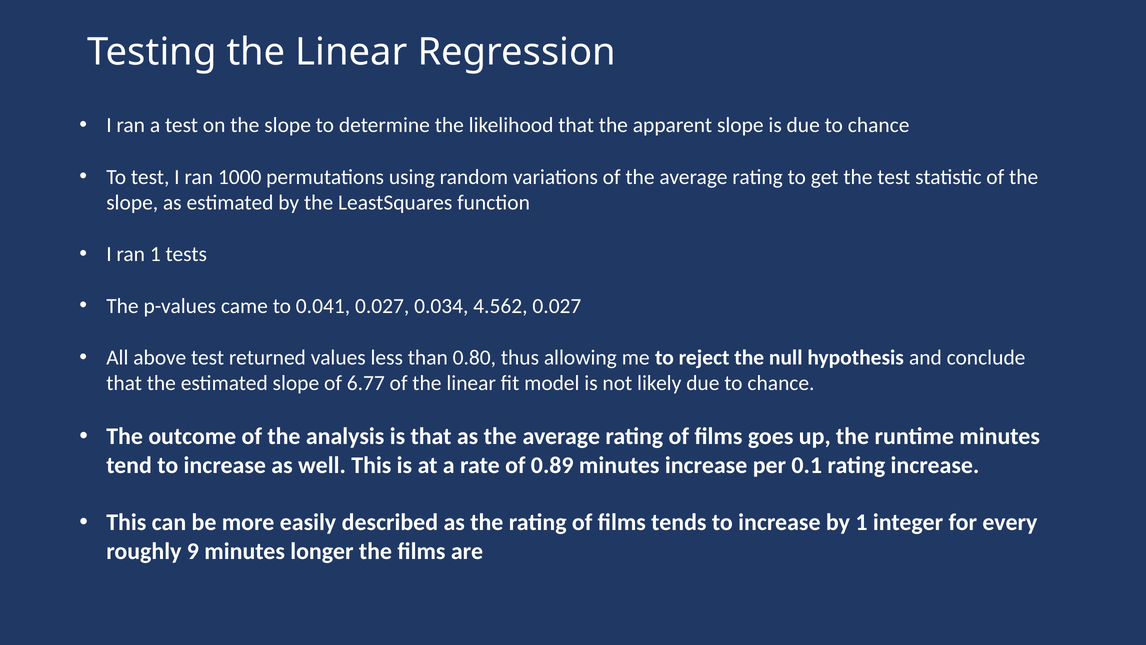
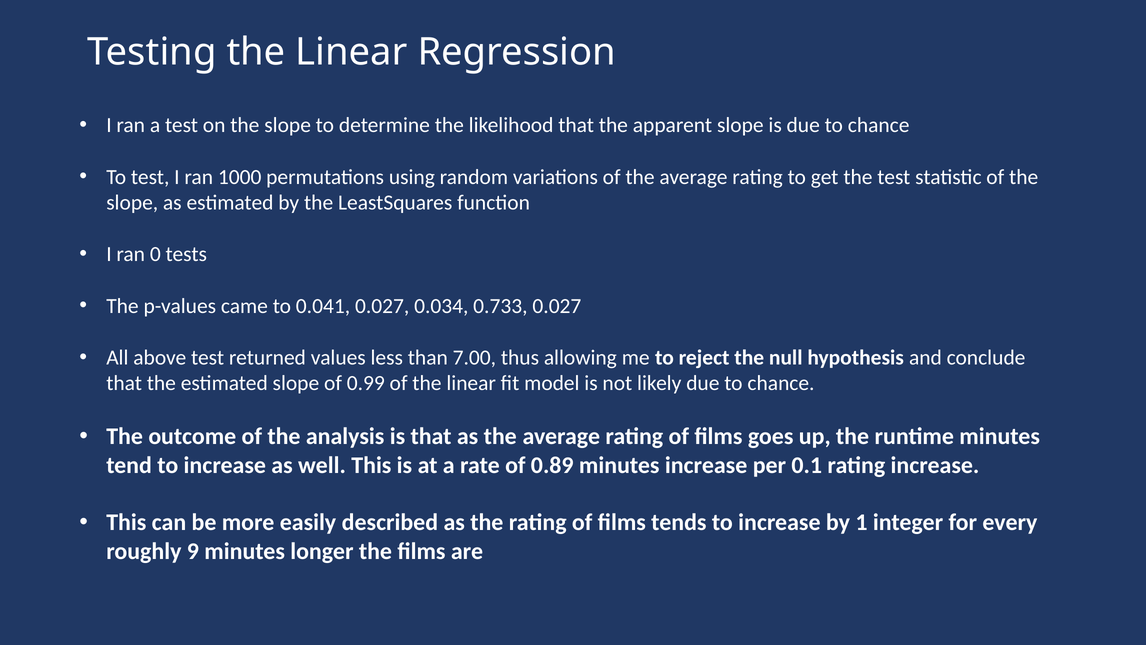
ran 1: 1 -> 0
4.562: 4.562 -> 0.733
0.80: 0.80 -> 7.00
6.77: 6.77 -> 0.99
